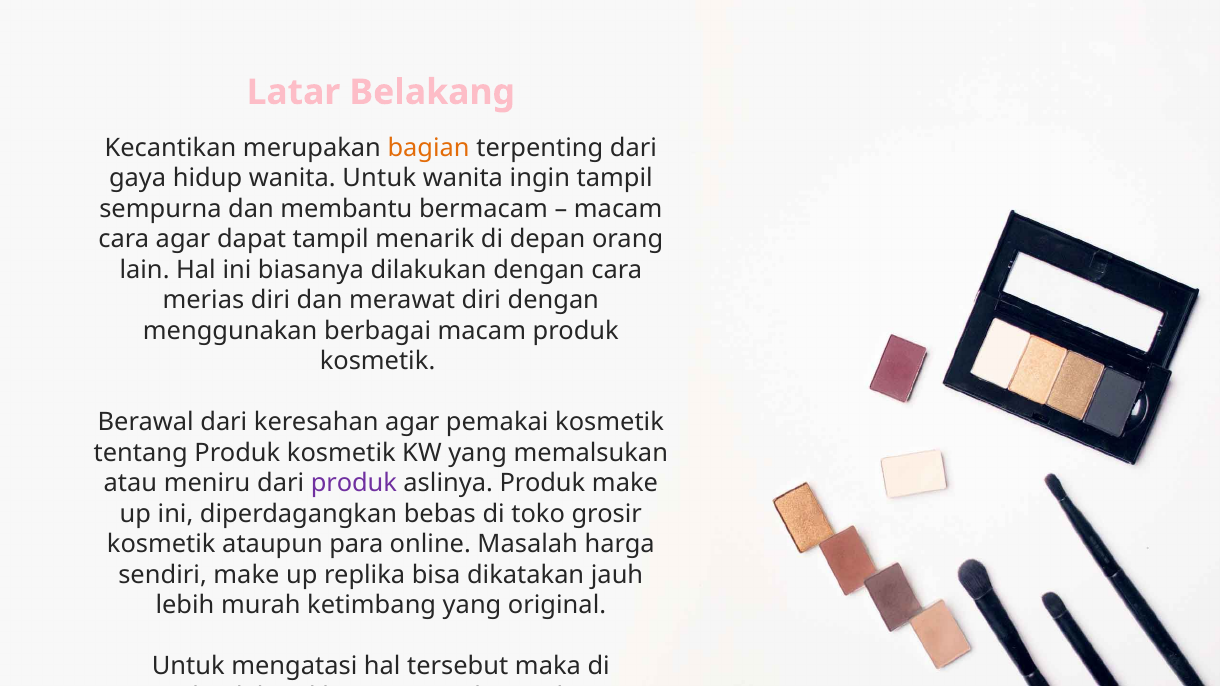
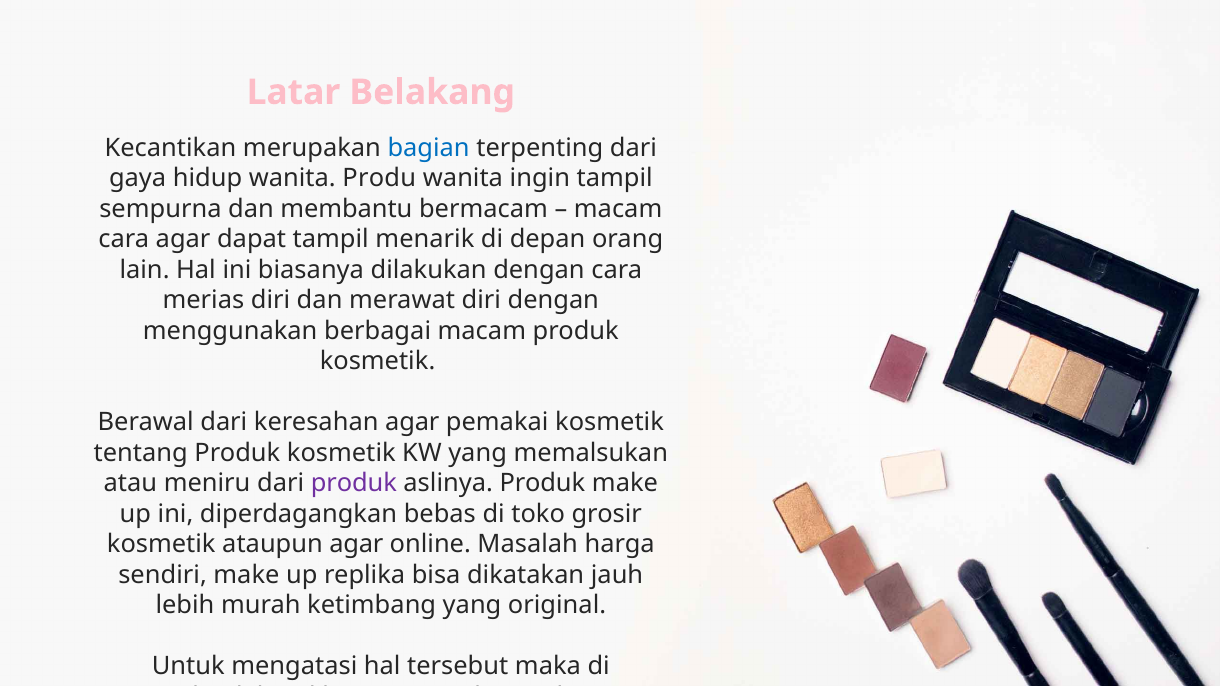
bagian colour: orange -> blue
wanita Untuk: Untuk -> Produ
ataupun para: para -> agar
